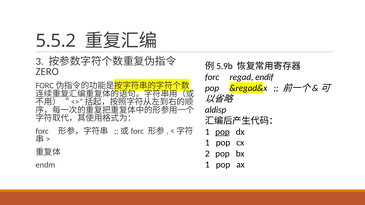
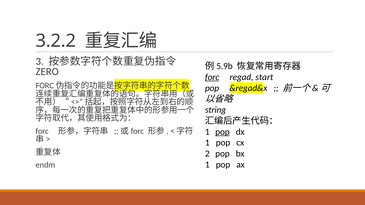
5.5.2: 5.5.2 -> 3.2.2
forc at (212, 77) underline: none -> present
endif: endif -> start
aldisp: aldisp -> string
